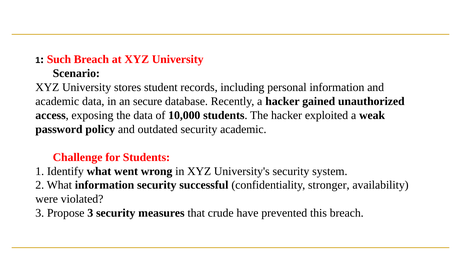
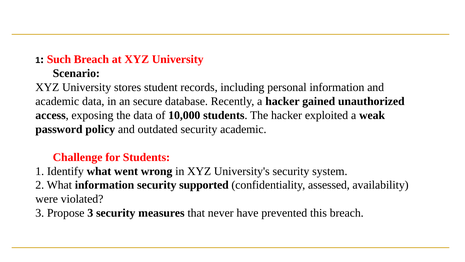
successful: successful -> supported
stronger: stronger -> assessed
crude: crude -> never
